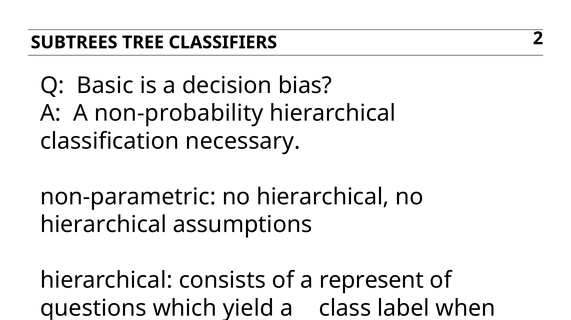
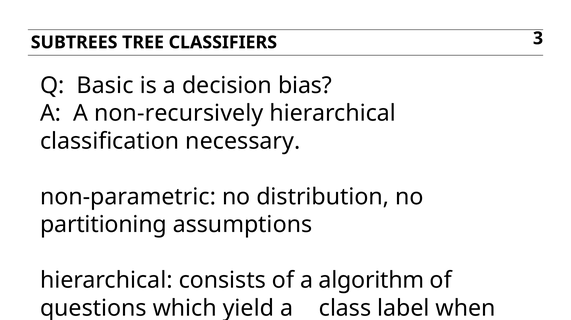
2: 2 -> 3
non-probability: non-probability -> non-recursively
non-parametric no hierarchical: hierarchical -> distribution
hierarchical at (103, 225): hierarchical -> partitioning
represent: represent -> algorithm
